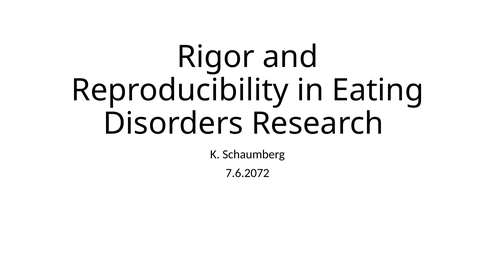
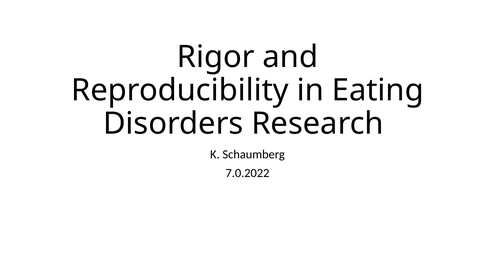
7.6.2072: 7.6.2072 -> 7.0.2022
